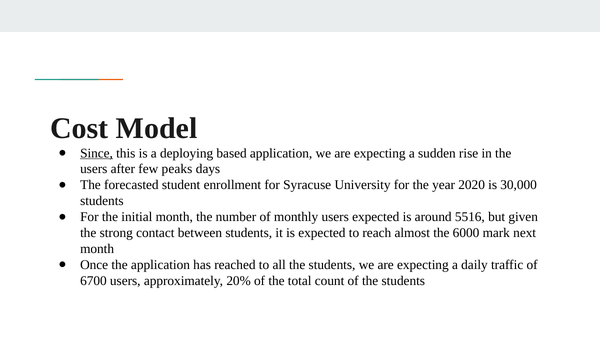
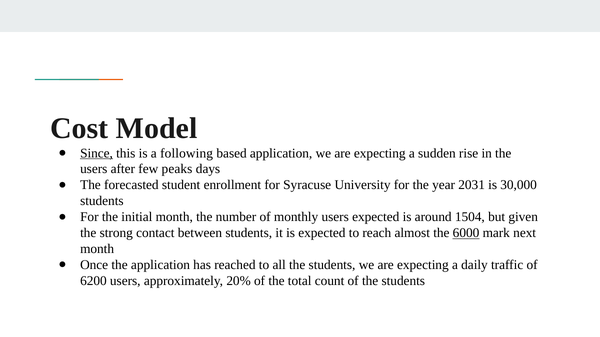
deploying: deploying -> following
2020: 2020 -> 2031
5516: 5516 -> 1504
6000 underline: none -> present
6700: 6700 -> 6200
